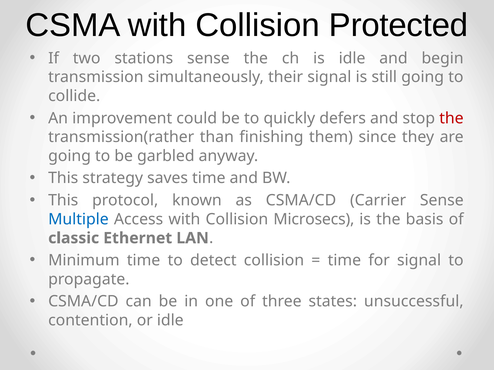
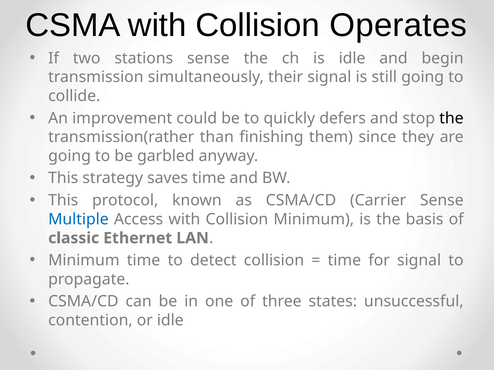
Protected: Protected -> Operates
the at (451, 118) colour: red -> black
Collision Microsecs: Microsecs -> Minimum
